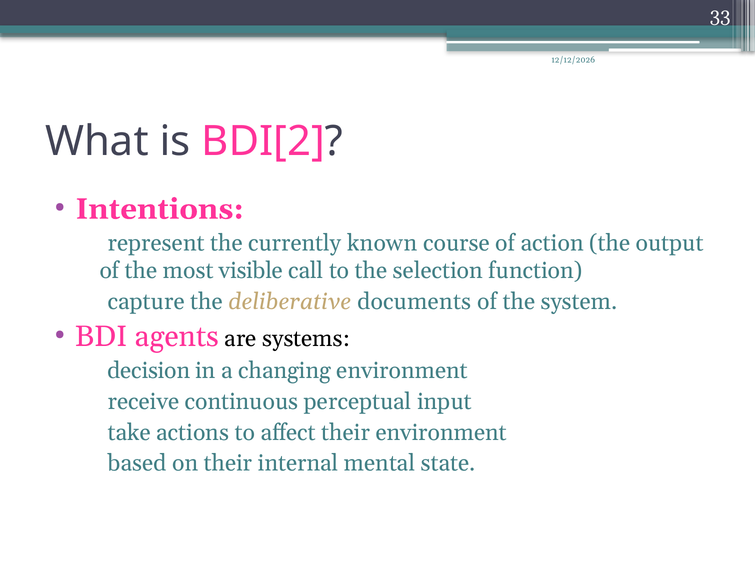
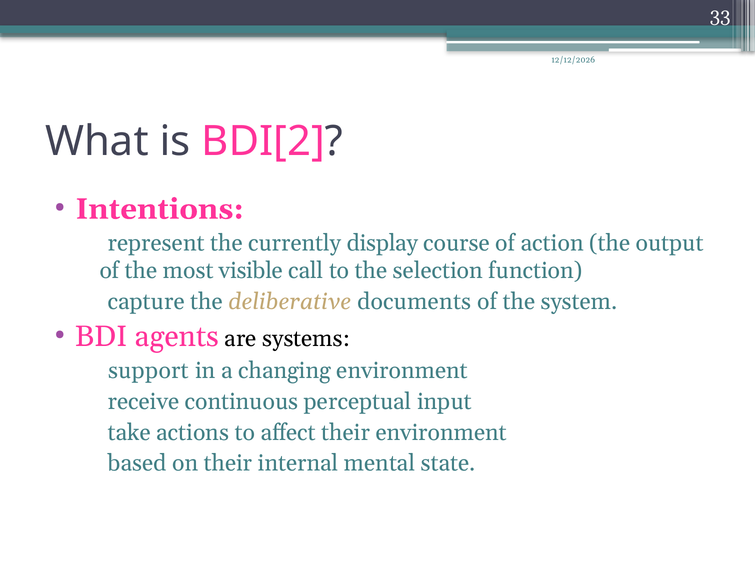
known: known -> display
decision: decision -> support
